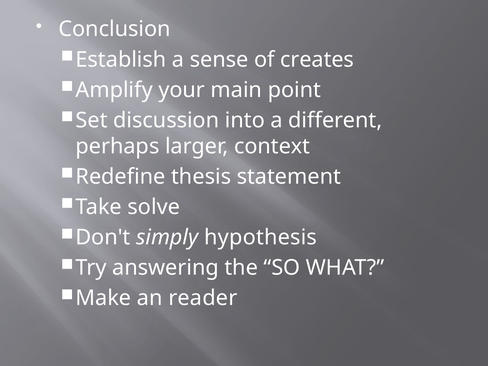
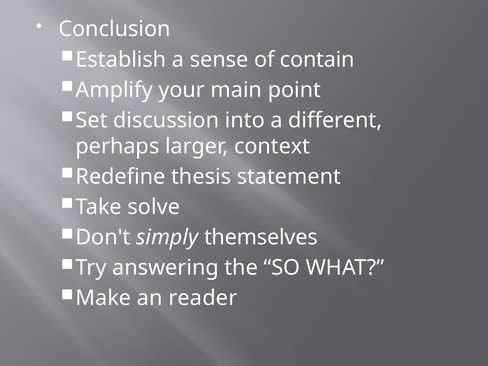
creates: creates -> contain
hypothesis: hypothesis -> themselves
